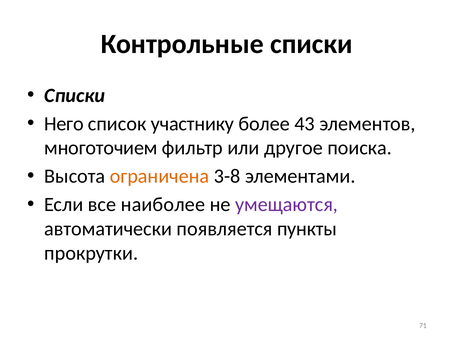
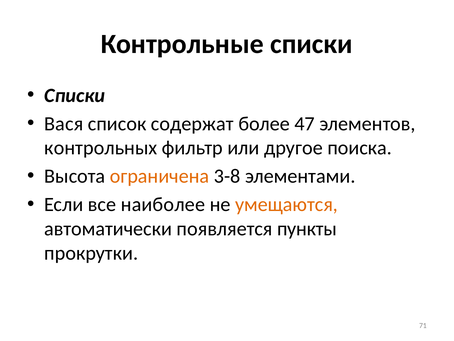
Него: Него -> Вася
участнику: участнику -> содержат
43: 43 -> 47
многоточием: многоточием -> контрольных
умещаются colour: purple -> orange
